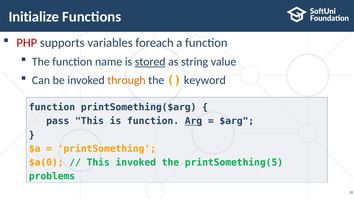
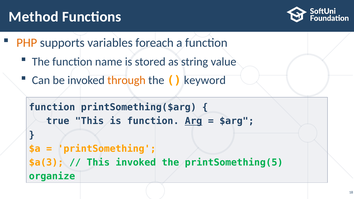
Initialize: Initialize -> Method
PHP colour: red -> orange
stored underline: present -> none
pass: pass -> true
$a(0: $a(0 -> $a(3
problems: problems -> organize
